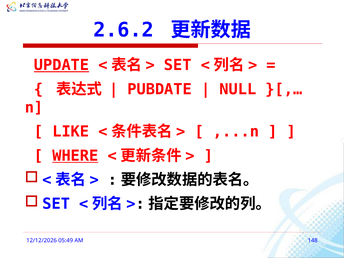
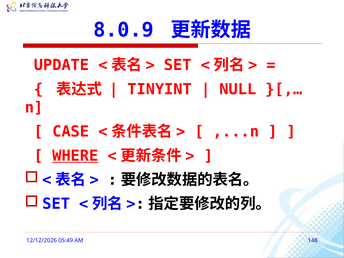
2.6.2: 2.6.2 -> 8.0.9
UPDATE underline: present -> none
PUBDATE: PUBDATE -> TINYINT
LIKE: LIKE -> CASE
